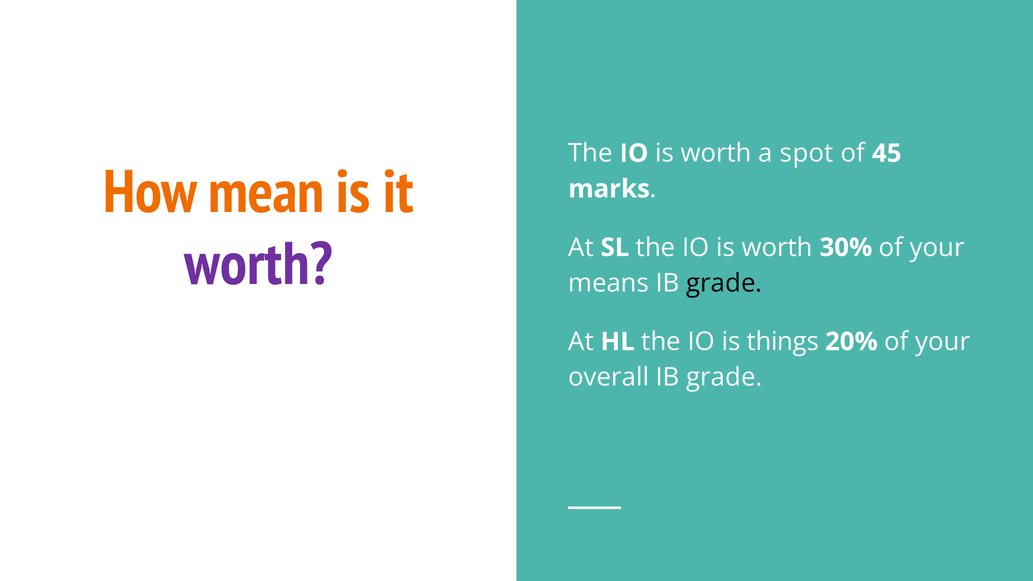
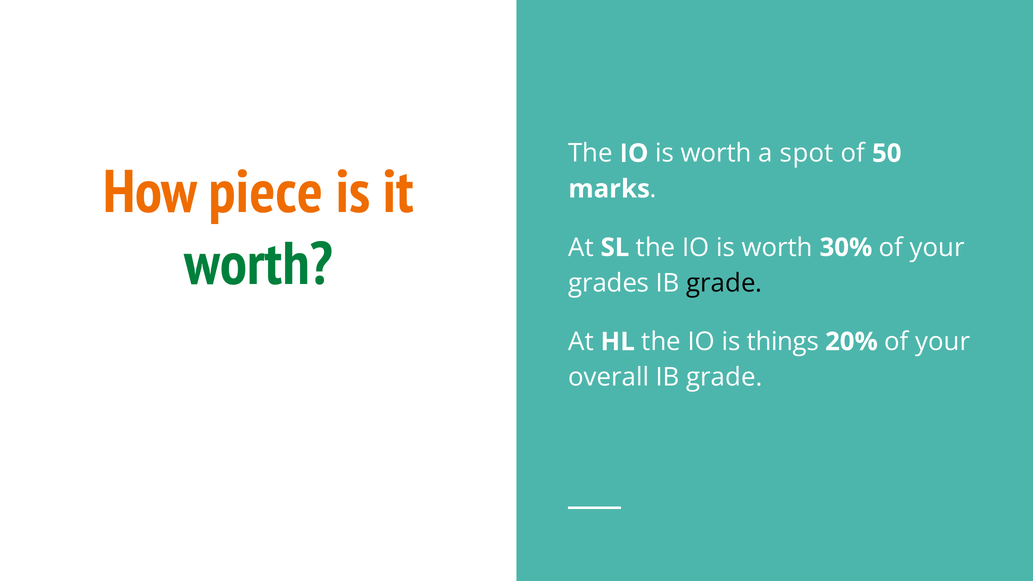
45: 45 -> 50
mean: mean -> piece
worth at (258, 264) colour: purple -> green
means: means -> grades
